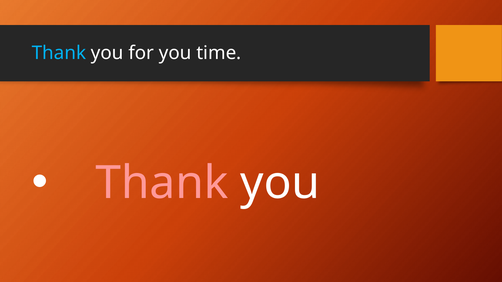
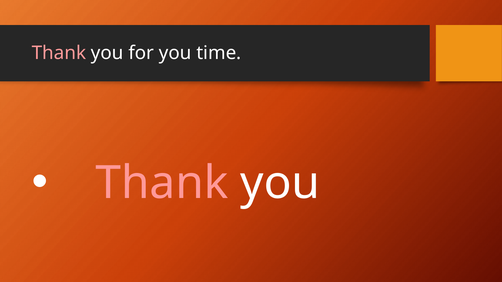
Thank at (59, 53) colour: light blue -> pink
